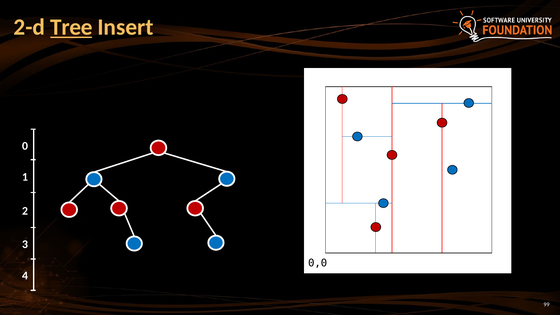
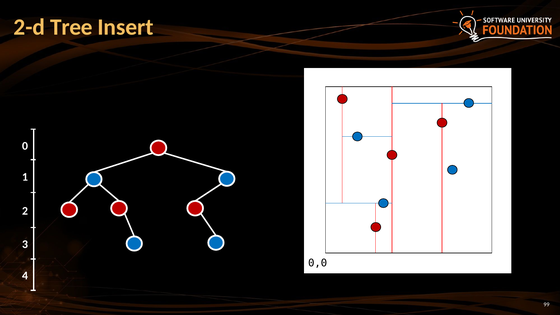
Tree underline: present -> none
